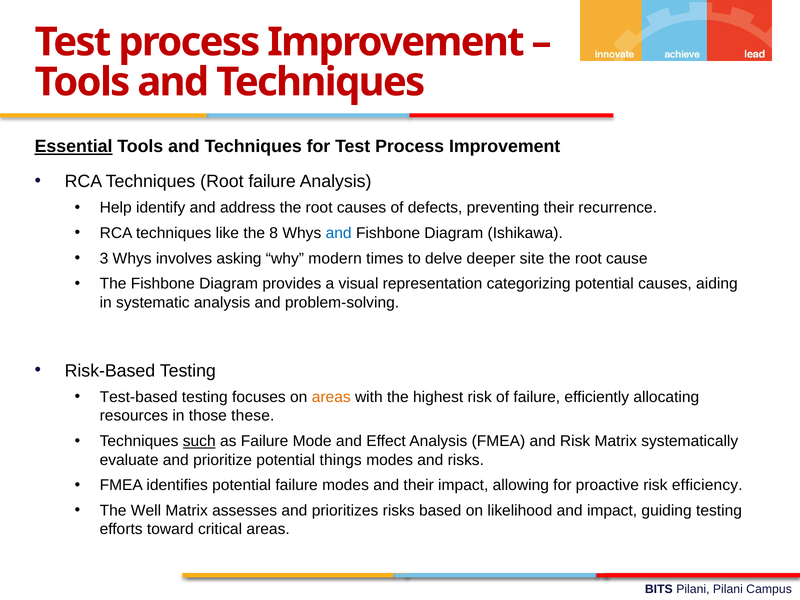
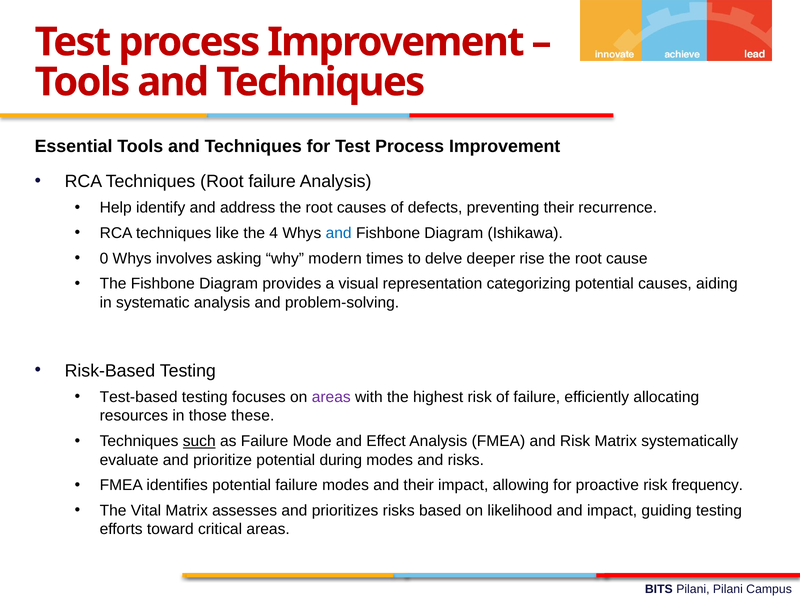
Essential underline: present -> none
8: 8 -> 4
3: 3 -> 0
site: site -> rise
areas at (331, 397) colour: orange -> purple
things: things -> during
efficiency: efficiency -> frequency
Well: Well -> Vital
